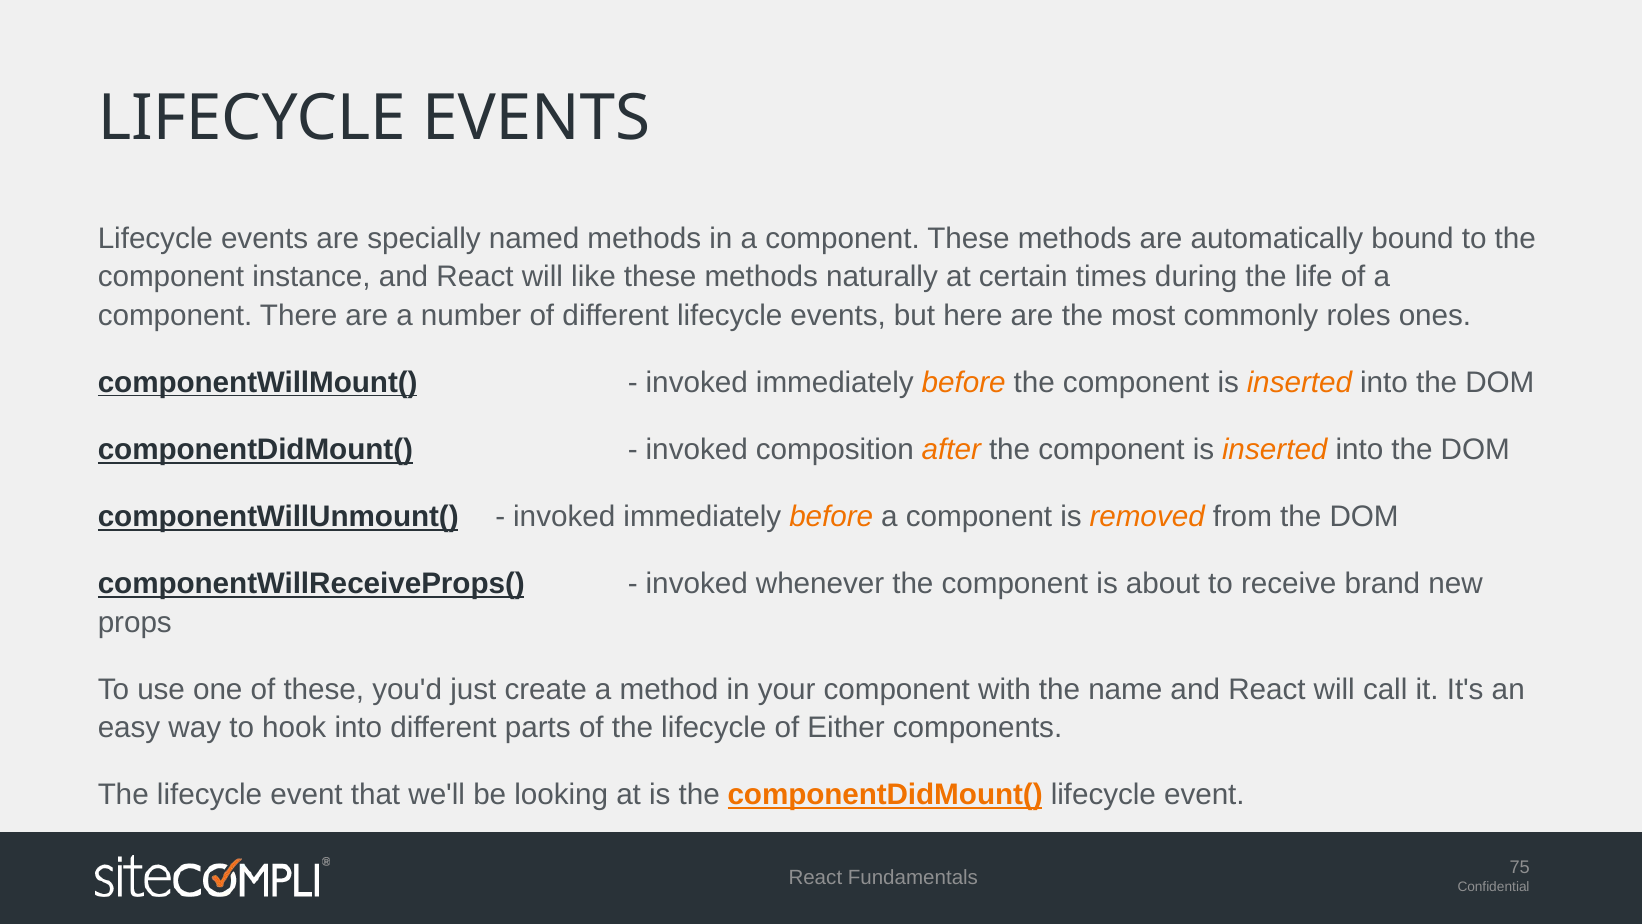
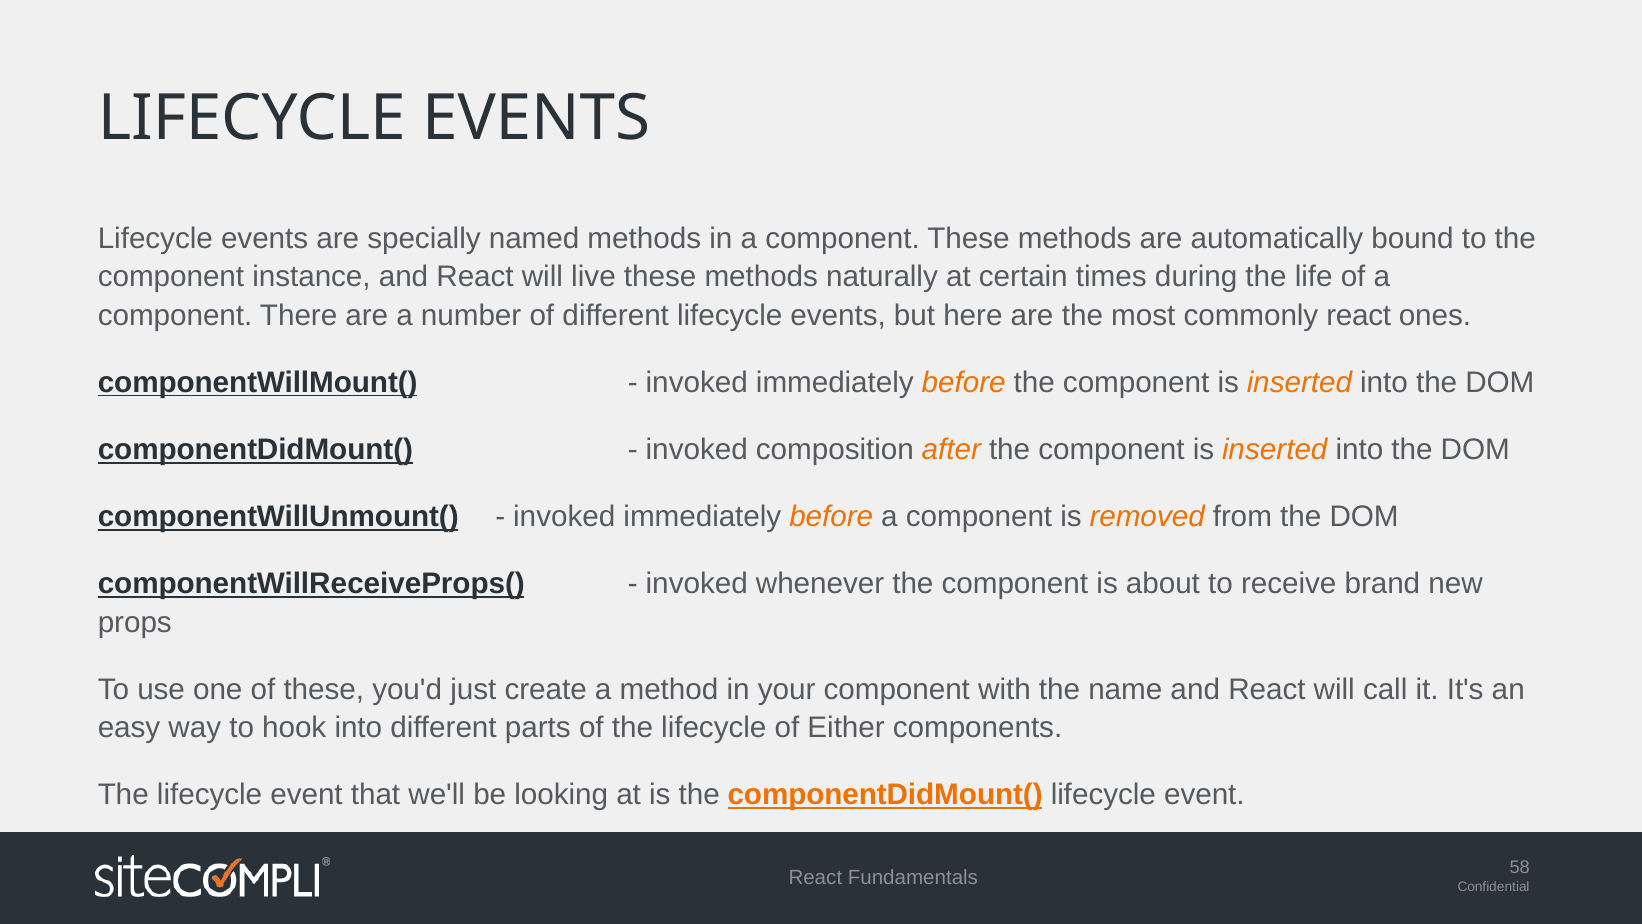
like: like -> live
commonly roles: roles -> react
75: 75 -> 58
